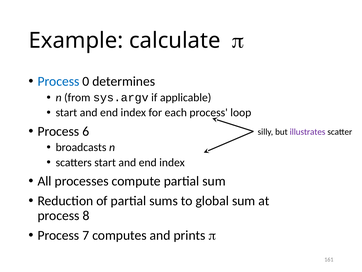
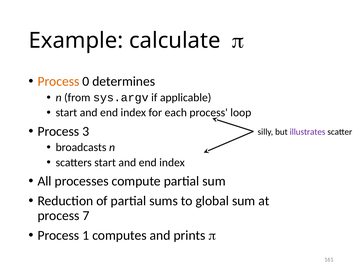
Process at (58, 81) colour: blue -> orange
6: 6 -> 3
8: 8 -> 7
7: 7 -> 1
